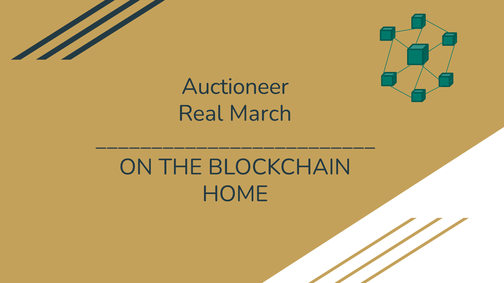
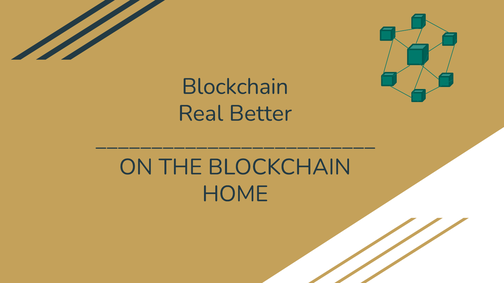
Auctioneer at (235, 87): Auctioneer -> Blockchain
March: March -> Better
